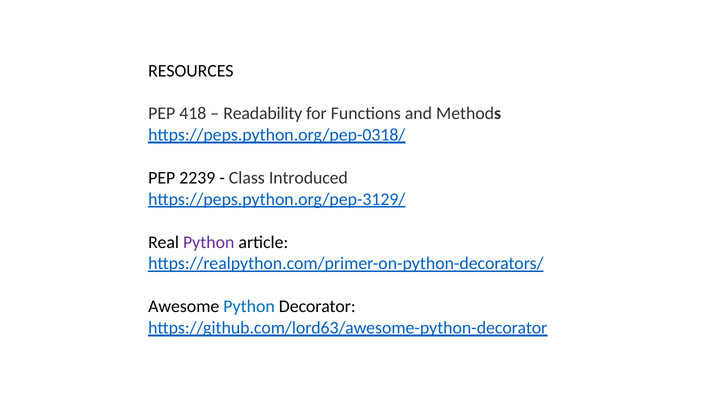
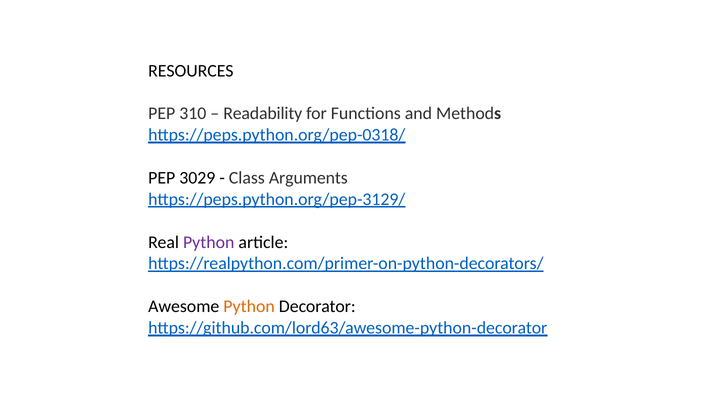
418: 418 -> 310
2239: 2239 -> 3029
Introduced: Introduced -> Arguments
Python at (249, 307) colour: blue -> orange
